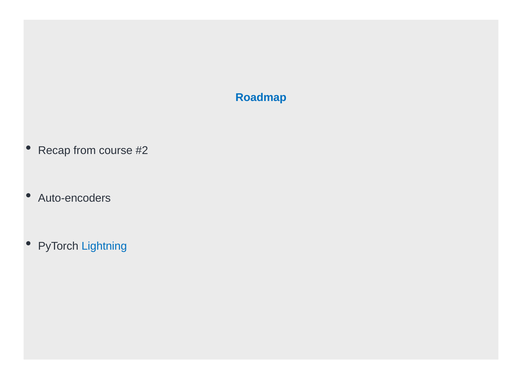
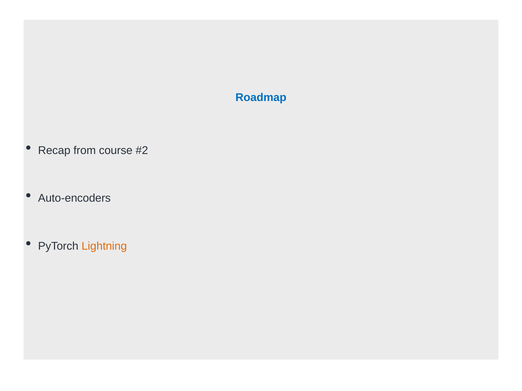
Lightning colour: blue -> orange
